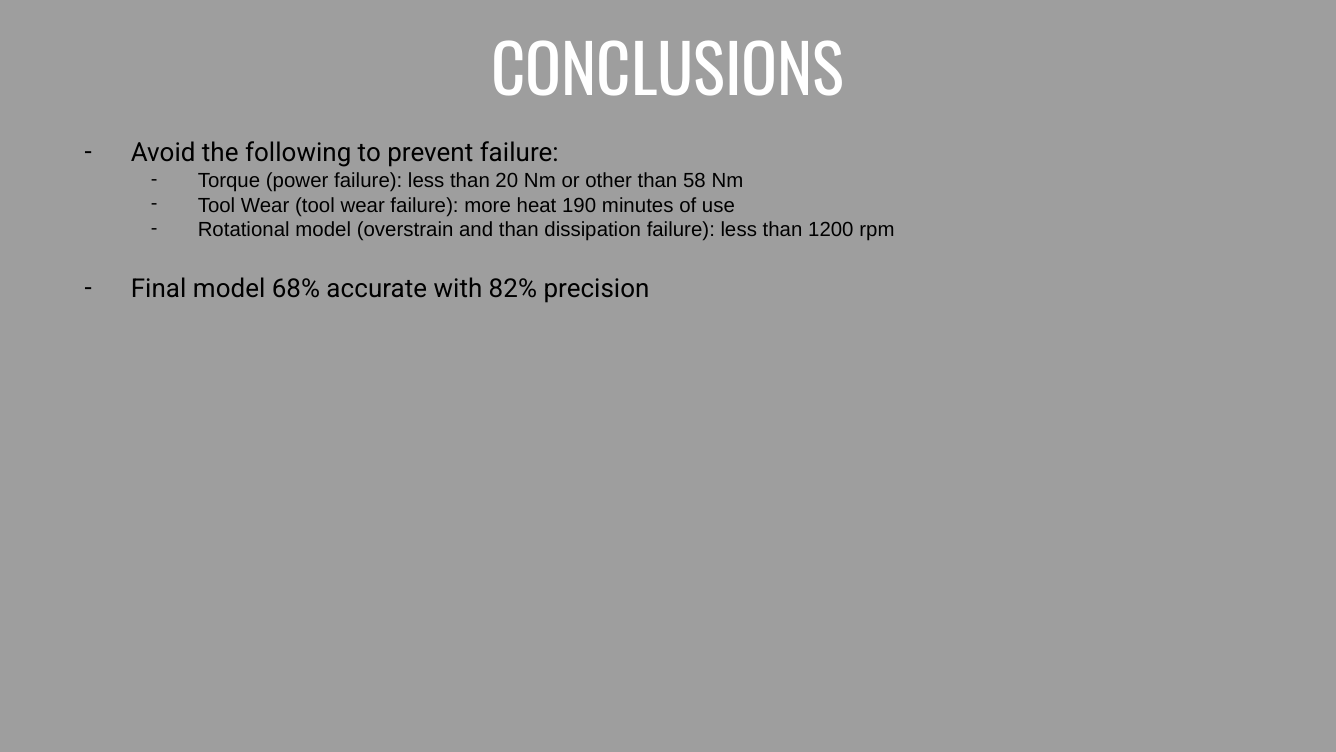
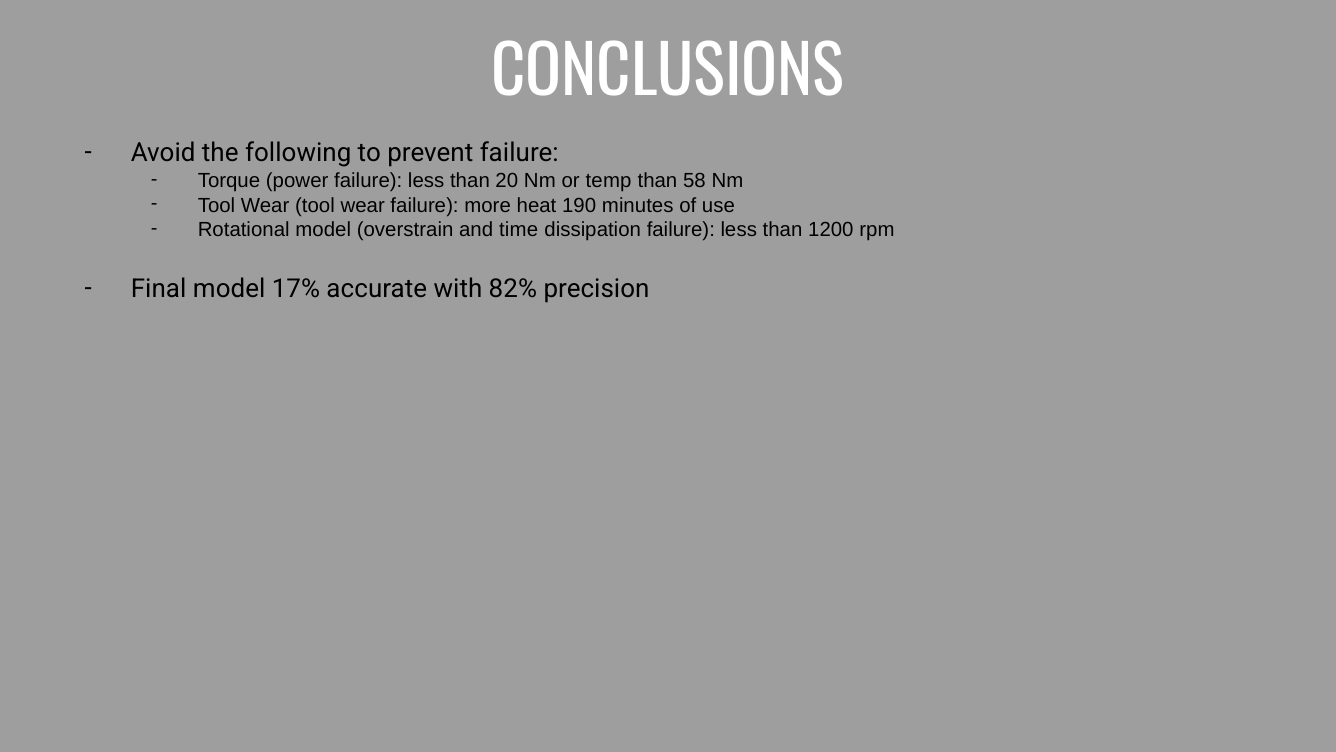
other: other -> temp
and than: than -> time
68%: 68% -> 17%
